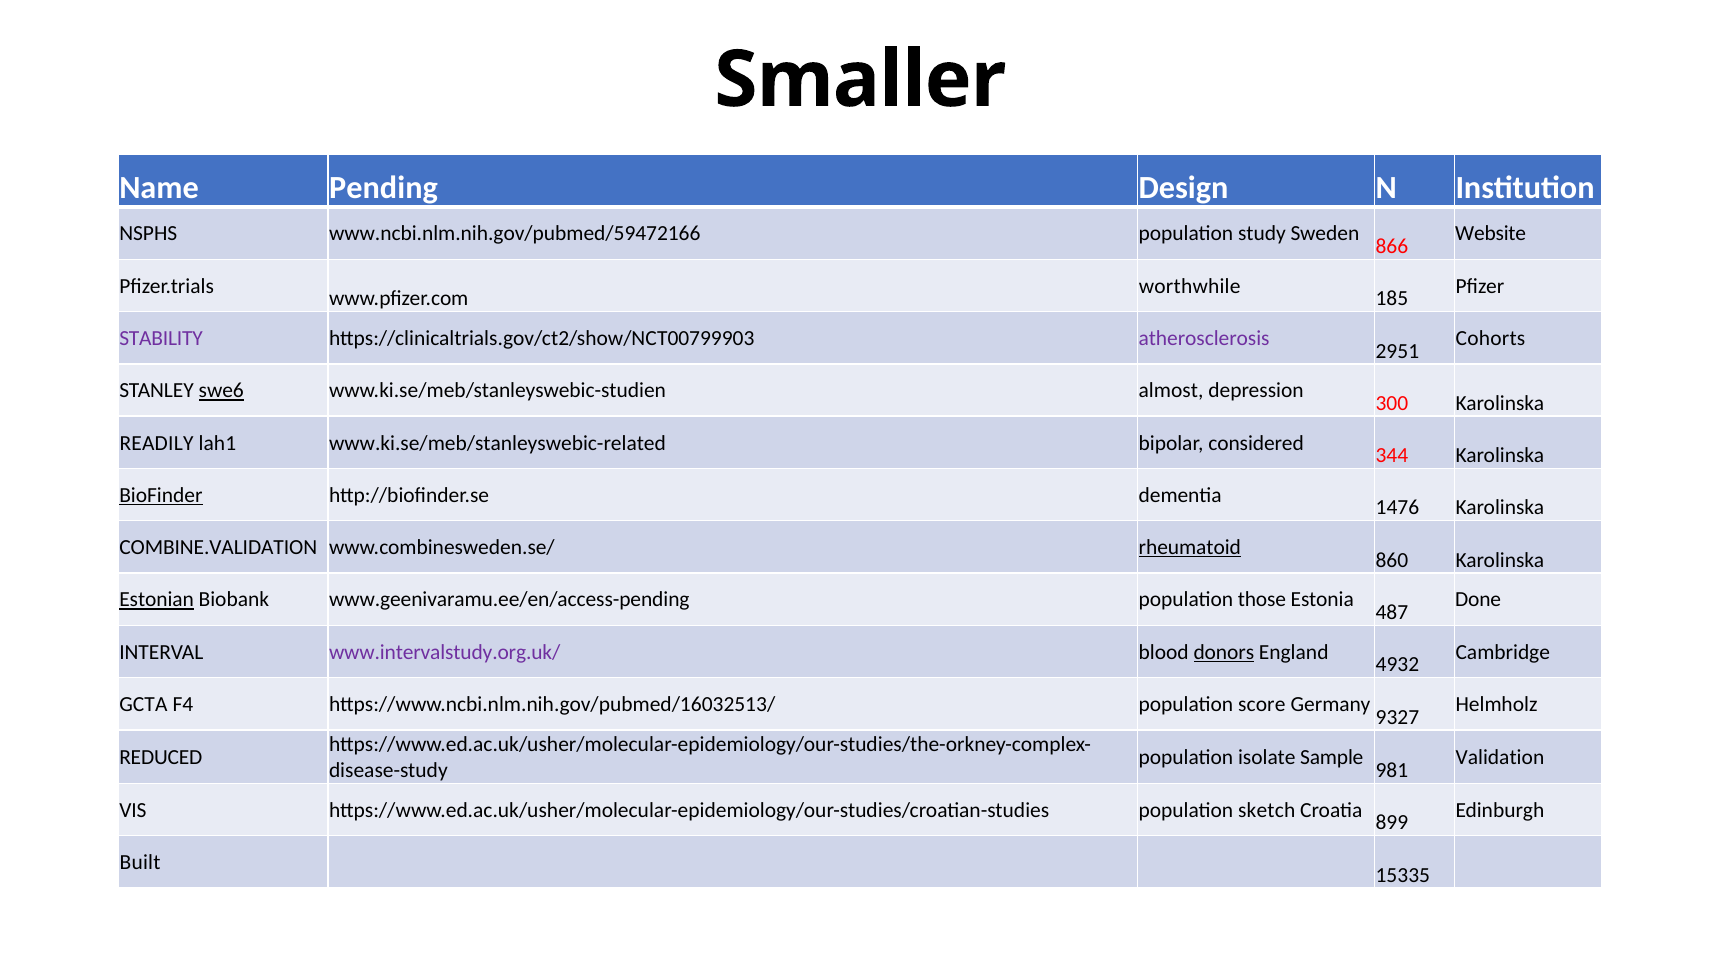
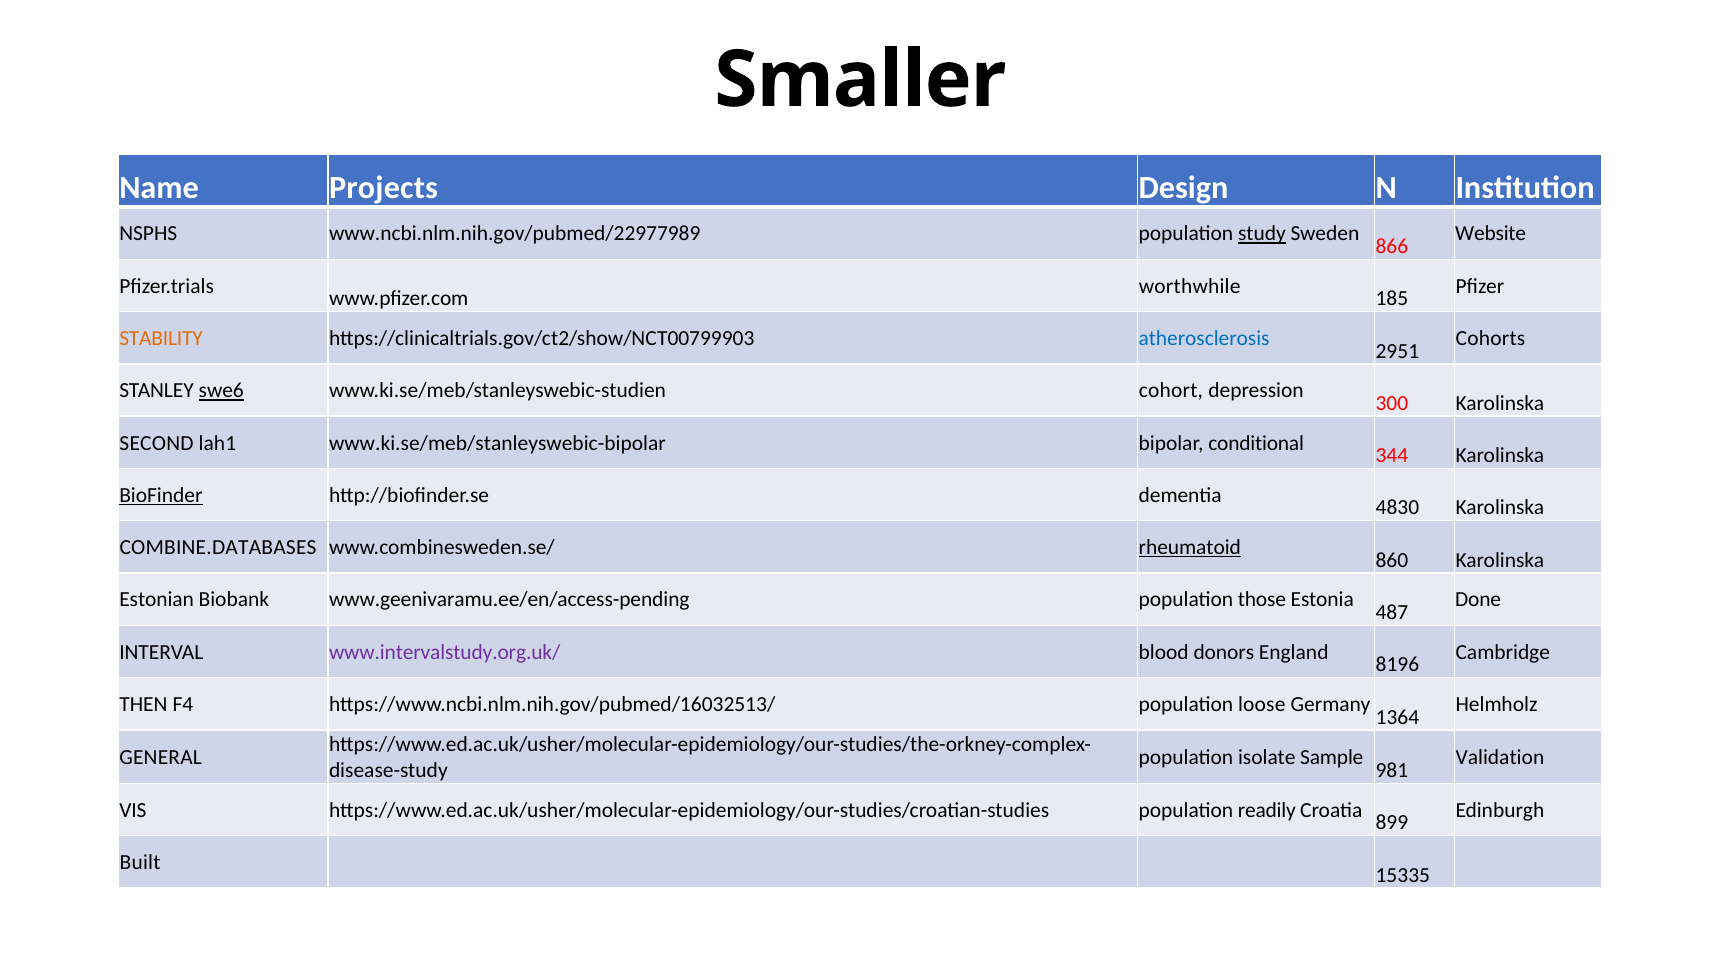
Pending: Pending -> Projects
www.ncbi.nlm.nih.gov/pubmed/59472166: www.ncbi.nlm.nih.gov/pubmed/59472166 -> www.ncbi.nlm.nih.gov/pubmed/22977989
study underline: none -> present
STABILITY colour: purple -> orange
atherosclerosis colour: purple -> blue
almost: almost -> cohort
READILY: READILY -> SECOND
www.ki.se/meb/stanleyswebic-related: www.ki.se/meb/stanleyswebic-related -> www.ki.se/meb/stanleyswebic-bipolar
considered: considered -> conditional
1476: 1476 -> 4830
COMBINE.VALIDATION: COMBINE.VALIDATION -> COMBINE.DATABASES
Estonian underline: present -> none
donors underline: present -> none
4932: 4932 -> 8196
GCTA: GCTA -> THEN
score: score -> loose
9327: 9327 -> 1364
REDUCED: REDUCED -> GENERAL
sketch: sketch -> readily
